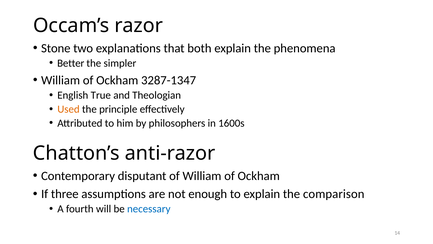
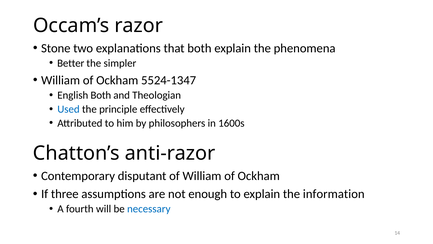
3287-1347: 3287-1347 -> 5524-1347
English True: True -> Both
Used colour: orange -> blue
comparison: comparison -> information
